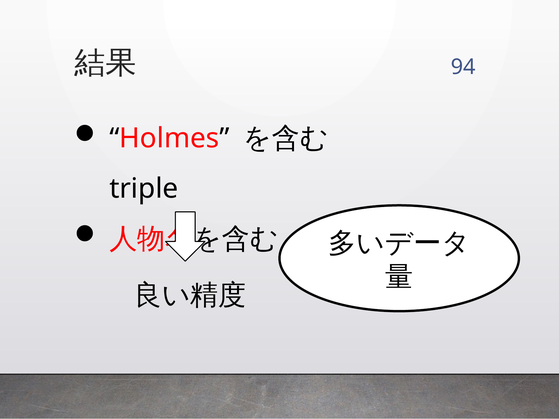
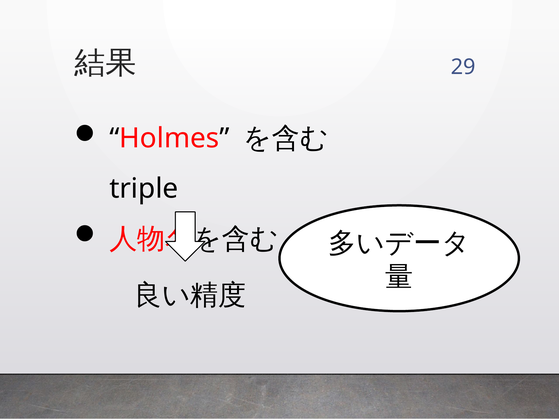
94: 94 -> 29
